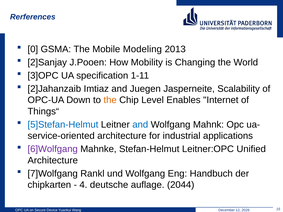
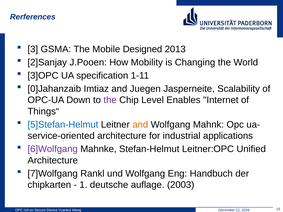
0: 0 -> 3
Modeling: Modeling -> Designed
2]Jahanzaib: 2]Jahanzaib -> 0]Jahanzaib
the at (110, 100) colour: orange -> purple
and at (140, 125) colour: blue -> orange
4: 4 -> 1
2044: 2044 -> 2003
